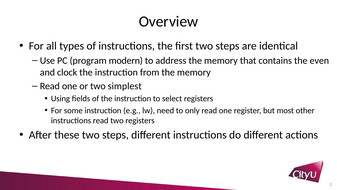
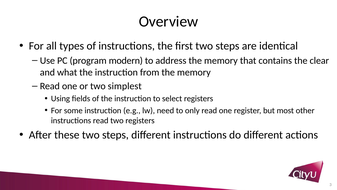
even: even -> clear
clock: clock -> what
